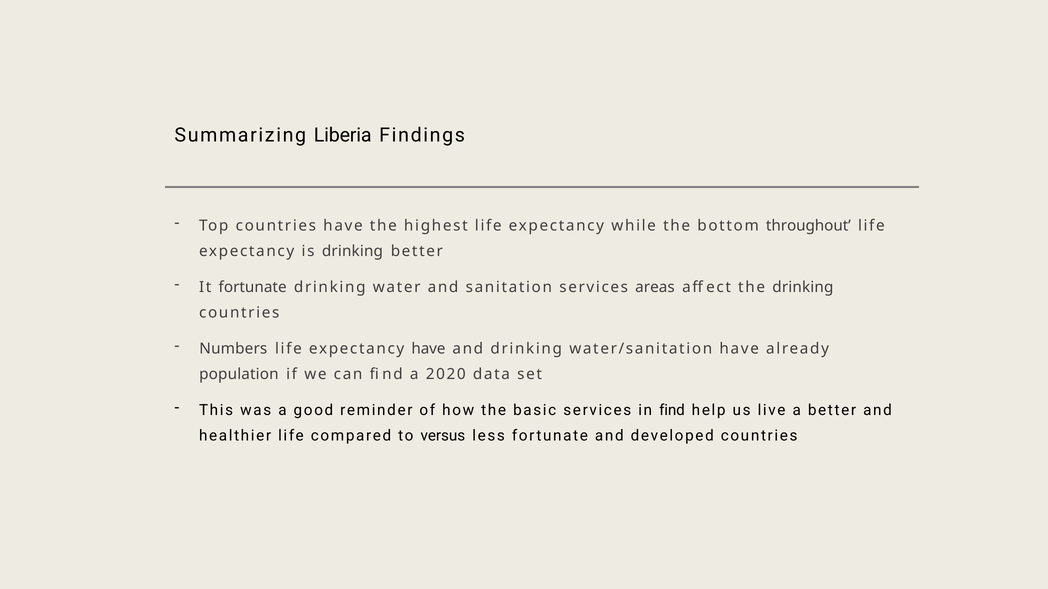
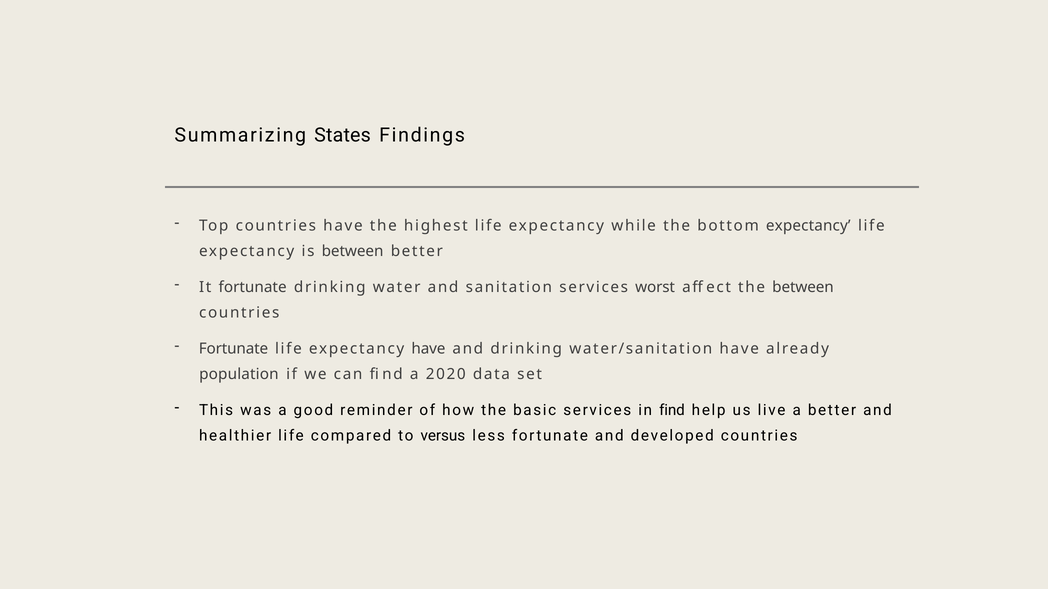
Liberia: Liberia -> States
bottom throughout: throughout -> expectancy
is drinking: drinking -> between
areas: areas -> worst
the drinking: drinking -> between
Numbers at (233, 349): Numbers -> Fortunate
